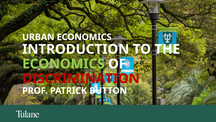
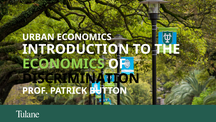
DISCRIMINATION colour: red -> black
